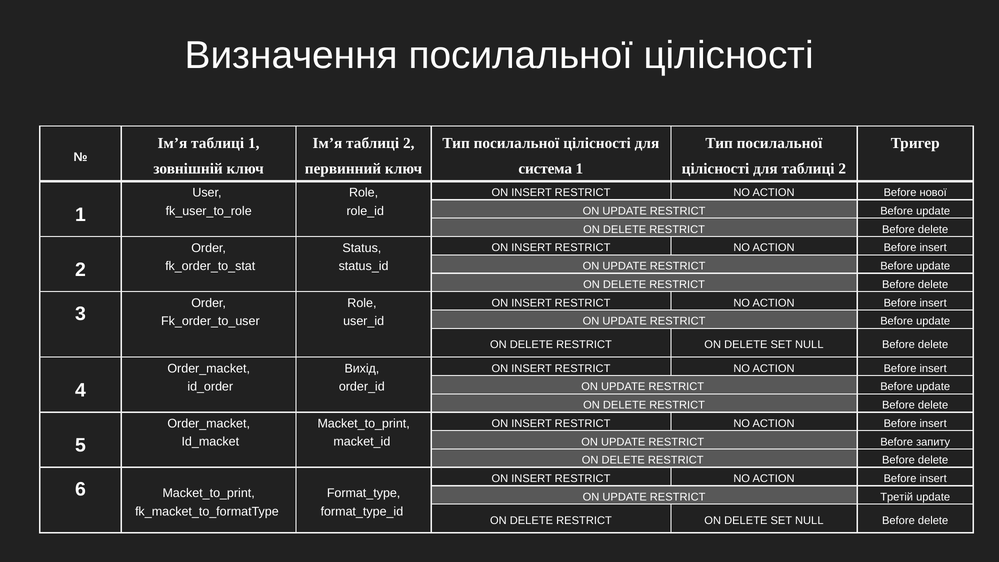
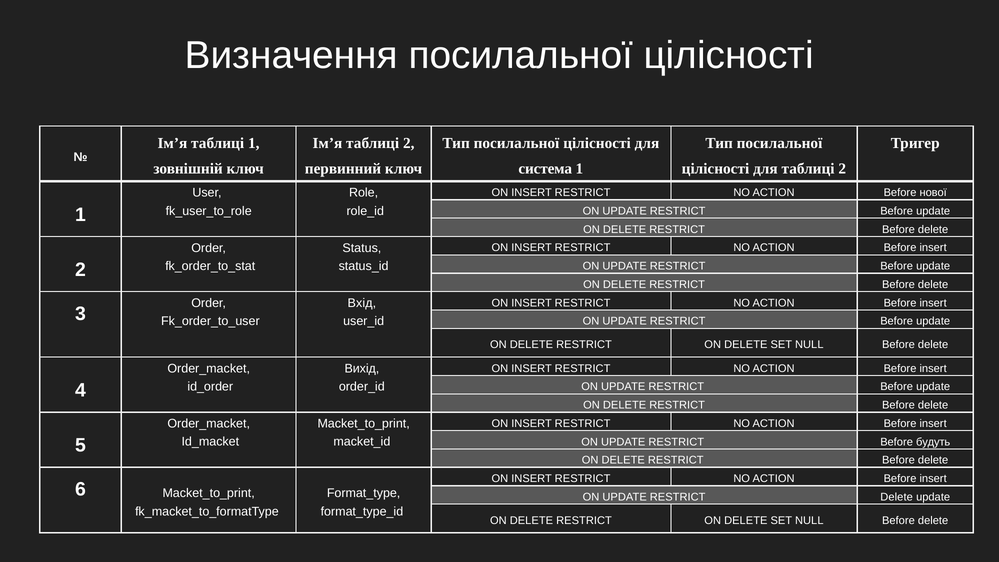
Role at (362, 303): Role -> Вхід
запиту: запиту -> будуть
RESTRICT Третій: Третій -> Delete
